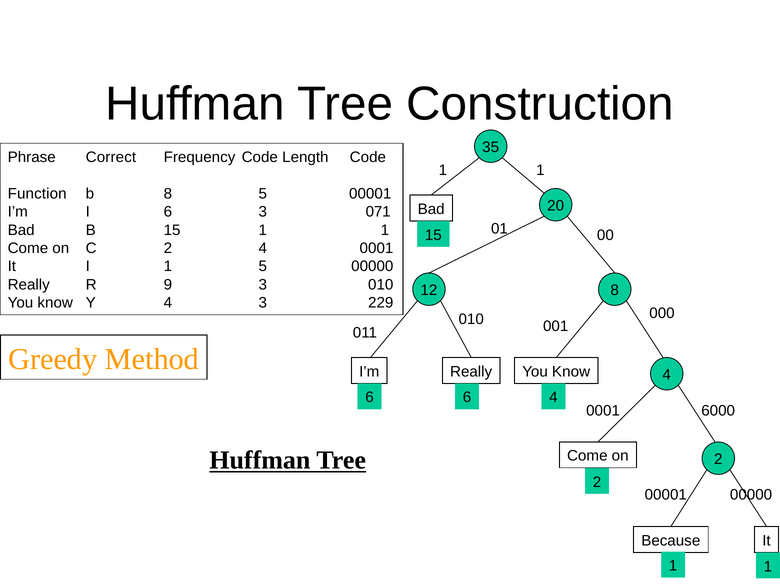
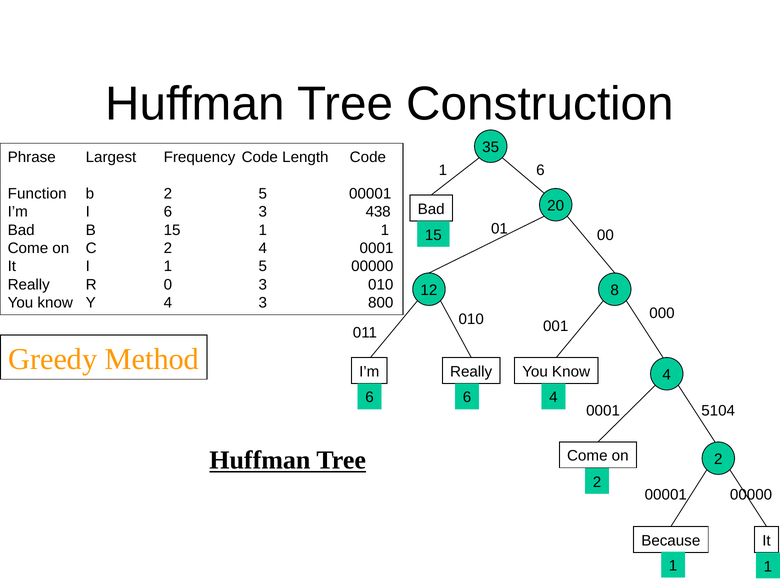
Correct: Correct -> Largest
1 at (540, 170): 1 -> 6
b 8: 8 -> 2
071: 071 -> 438
9: 9 -> 0
229: 229 -> 800
6000: 6000 -> 5104
